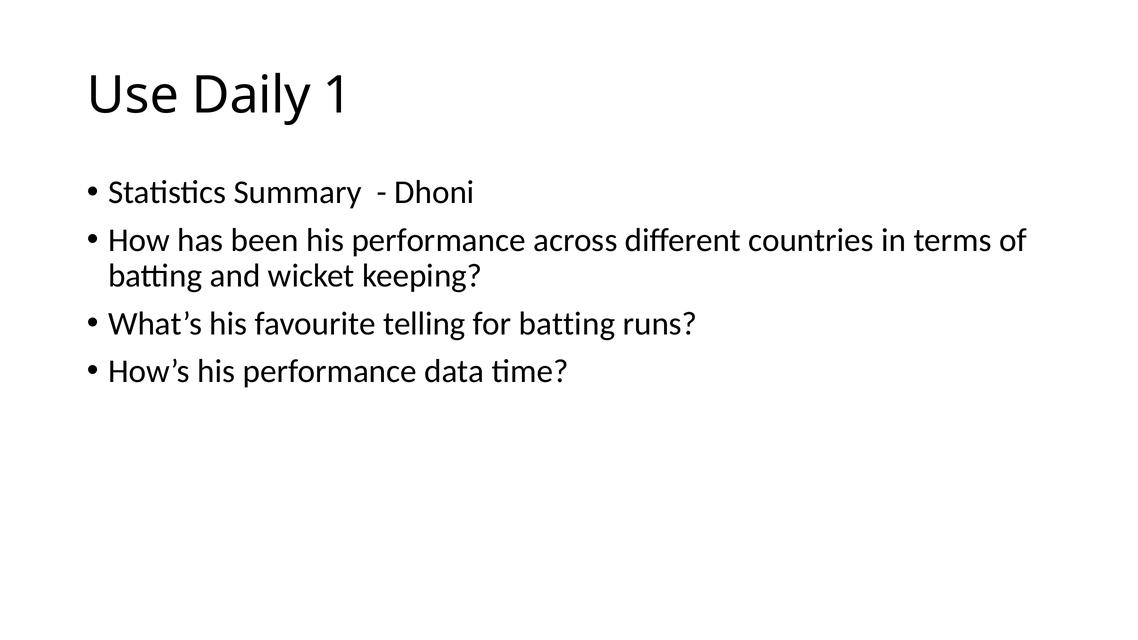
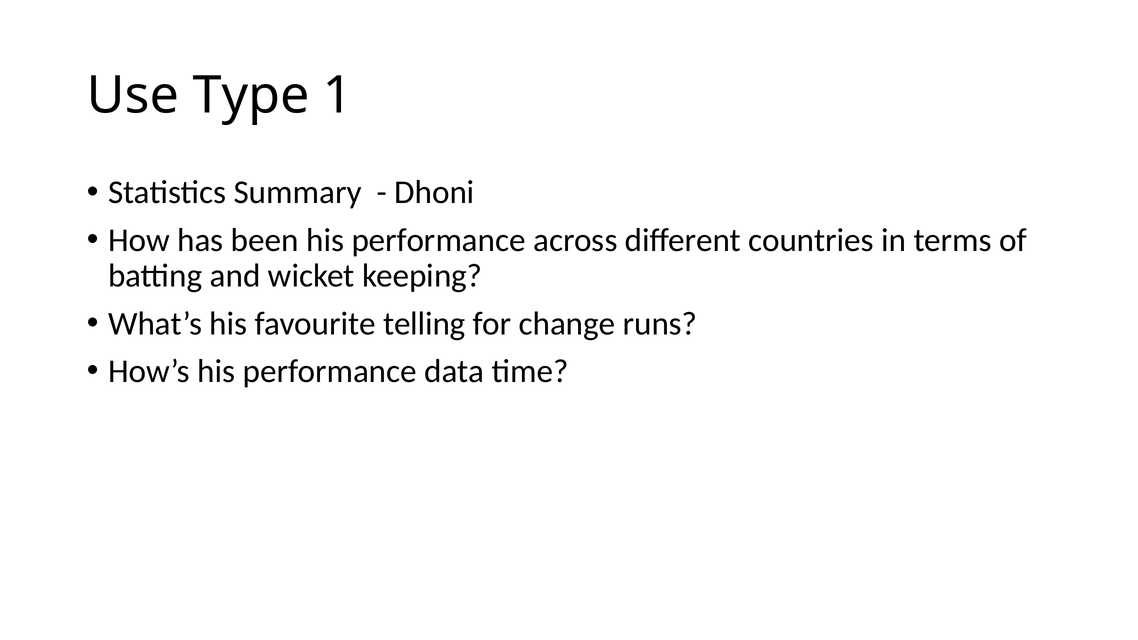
Daily: Daily -> Type
for batting: batting -> change
